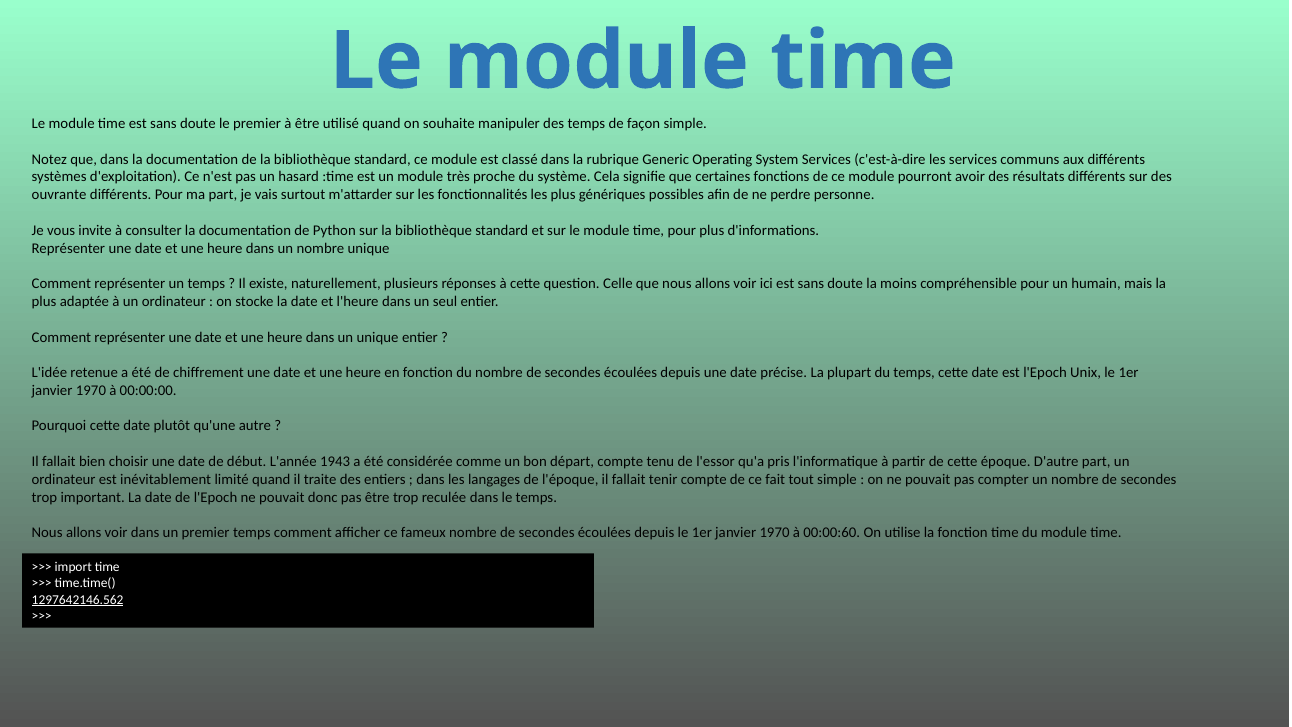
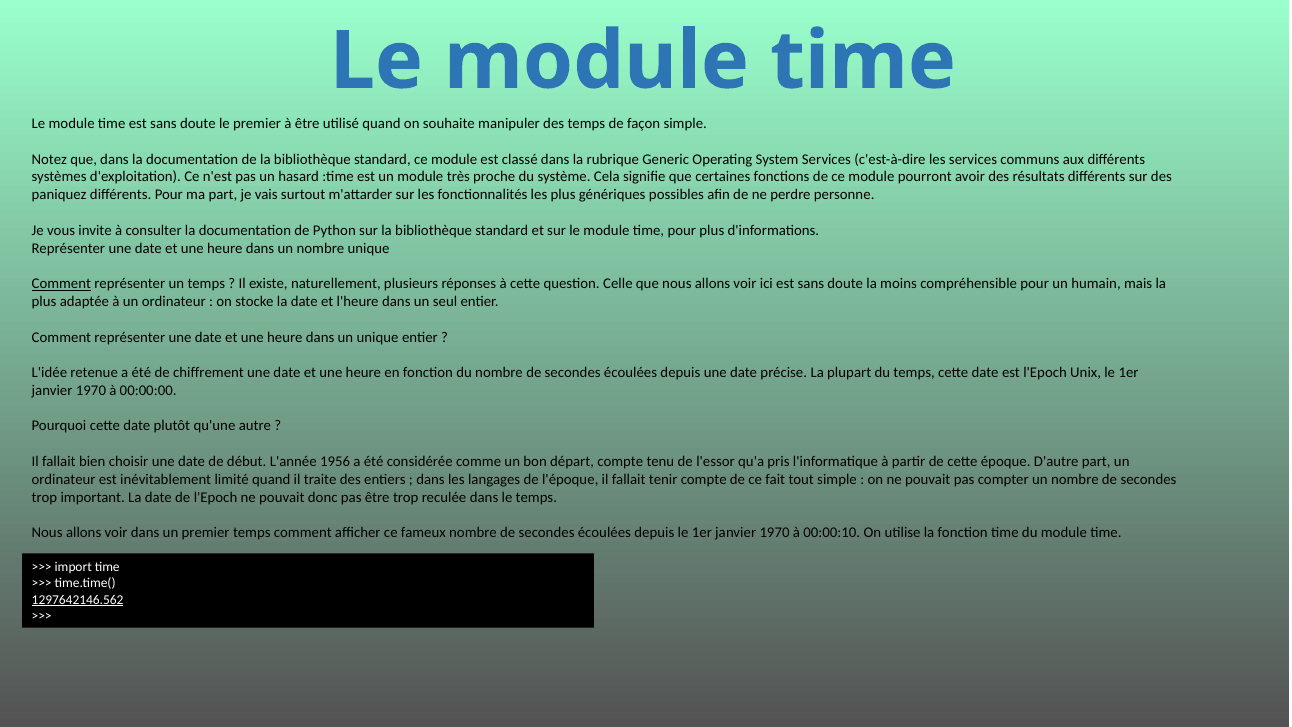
ouvrante: ouvrante -> paniquez
Comment at (61, 284) underline: none -> present
1943: 1943 -> 1956
00:00:60: 00:00:60 -> 00:00:10
